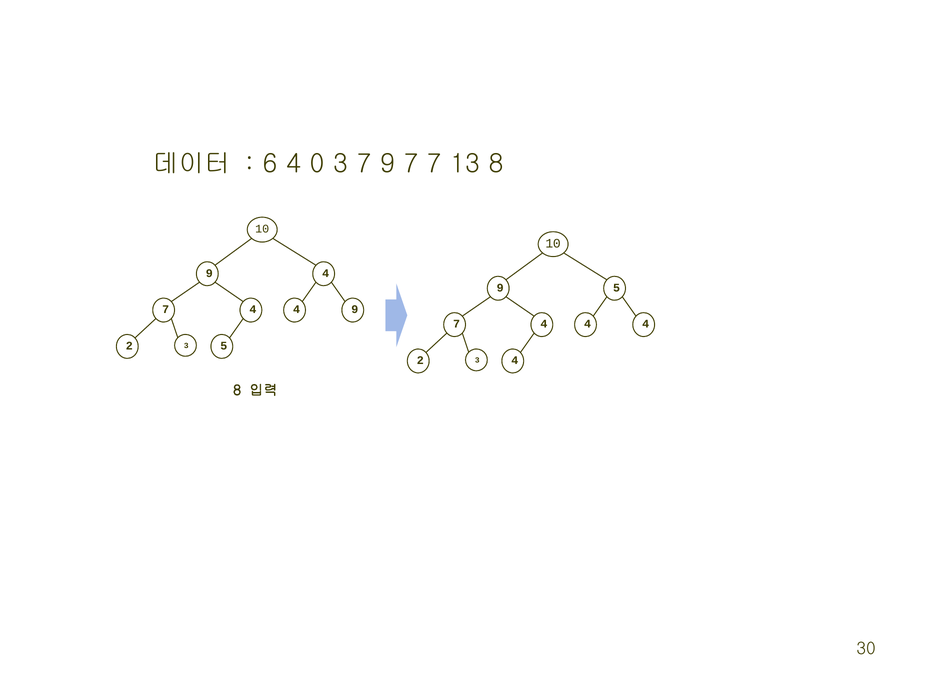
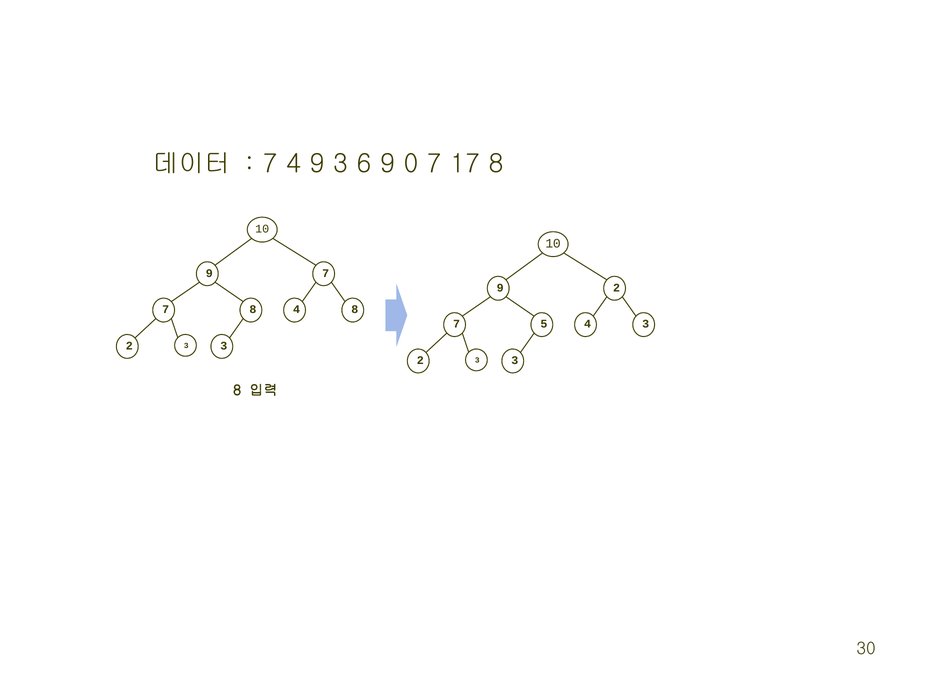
6 at (270, 164): 6 -> 7
4 0: 0 -> 9
3 7: 7 -> 6
9 7: 7 -> 0
13: 13 -> 17
9 4: 4 -> 7
9 5: 5 -> 2
4 at (253, 310): 4 -> 8
4 9: 9 -> 8
4 at (544, 324): 4 -> 5
4 at (646, 324): 4 -> 3
5 at (224, 346): 5 -> 3
4 at (515, 361): 4 -> 3
